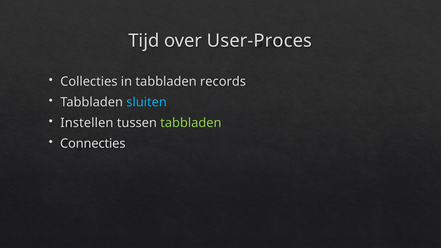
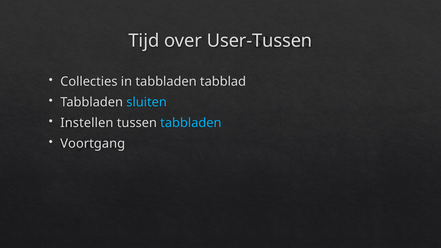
User-Proces: User-Proces -> User-Tussen
records: records -> tabblad
tabbladen at (191, 123) colour: light green -> light blue
Connecties: Connecties -> Voortgang
